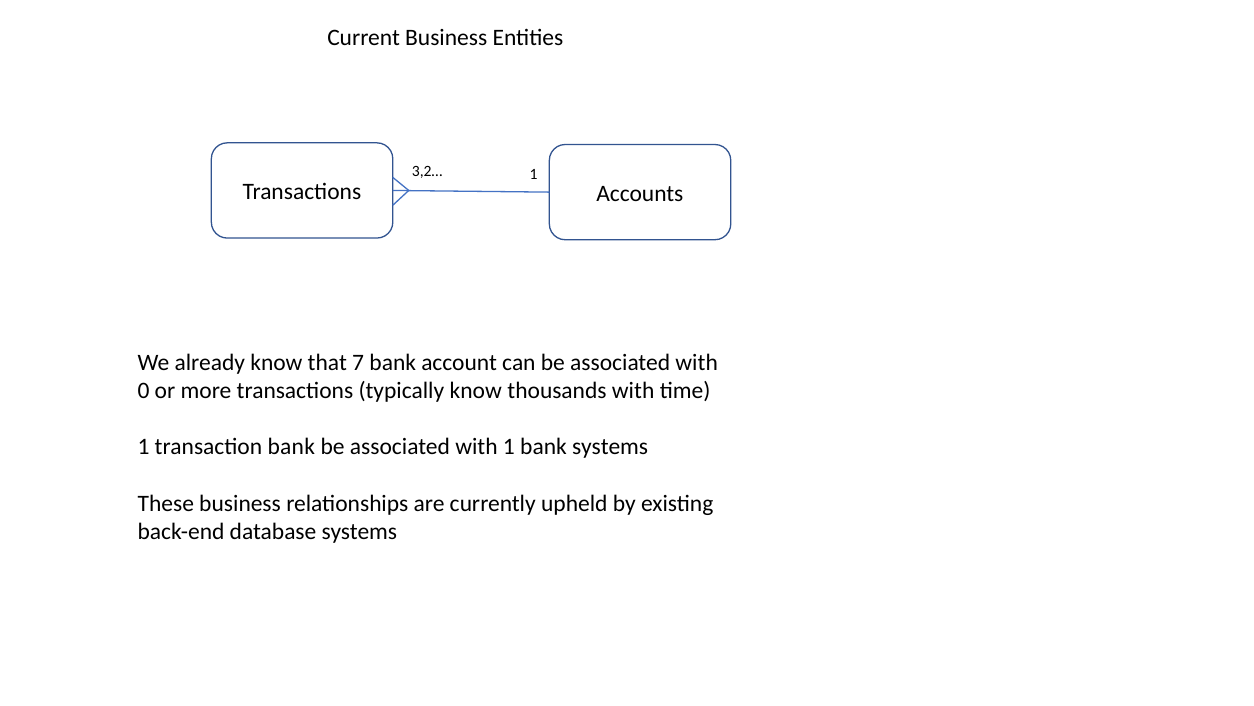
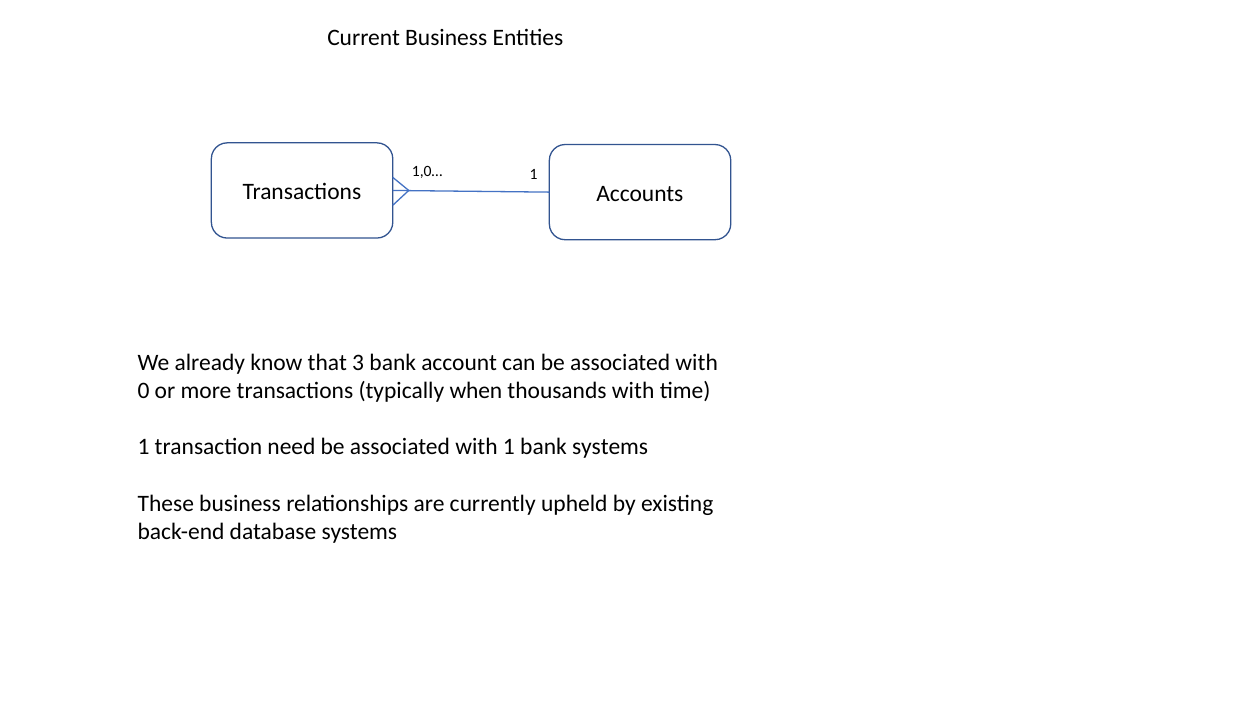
3,2…: 3,2… -> 1,0…
7: 7 -> 3
typically know: know -> when
transaction bank: bank -> need
